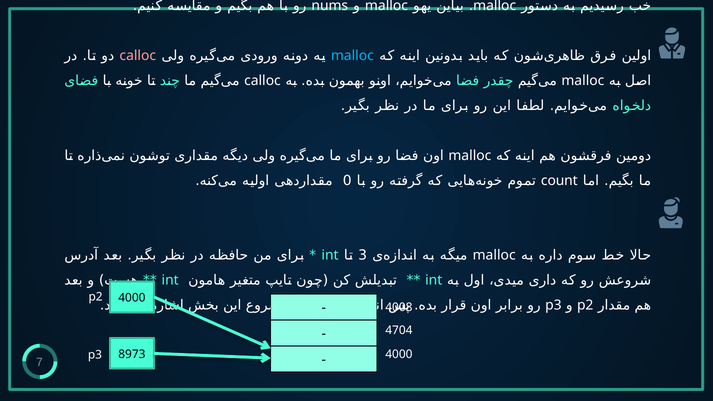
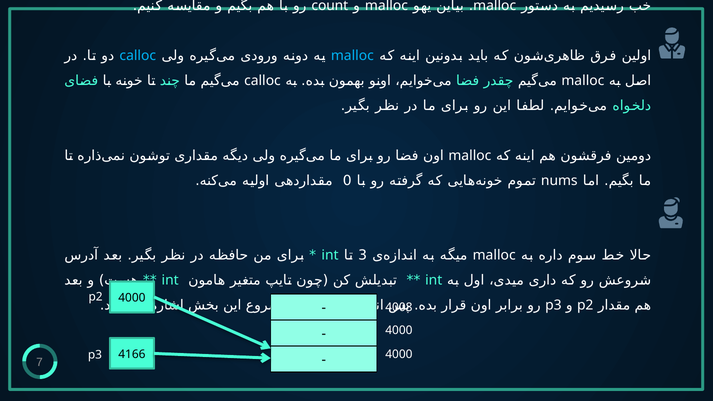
nums: nums -> count
calloc at (138, 56) colour: pink -> light blue
count: count -> nums
4704 at (399, 330): 4704 -> 4000
8973: 8973 -> 4166
